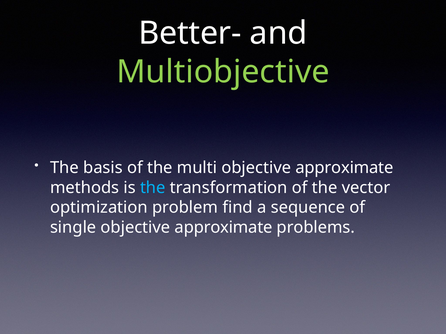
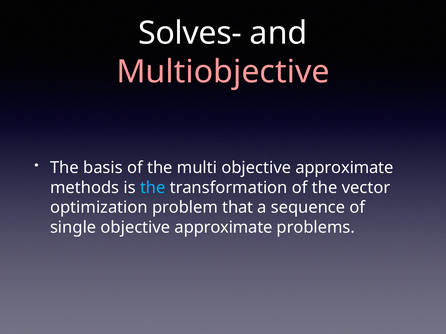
Better-: Better- -> Solves-
Multiobjective colour: light green -> pink
find: find -> that
